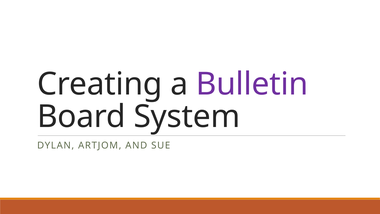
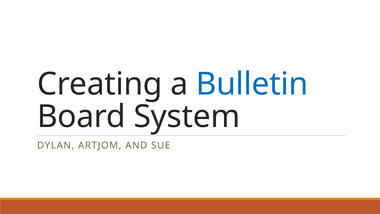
Bulletin colour: purple -> blue
